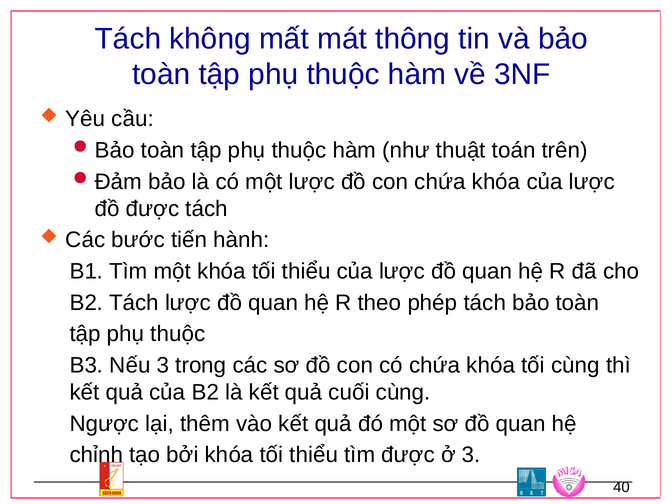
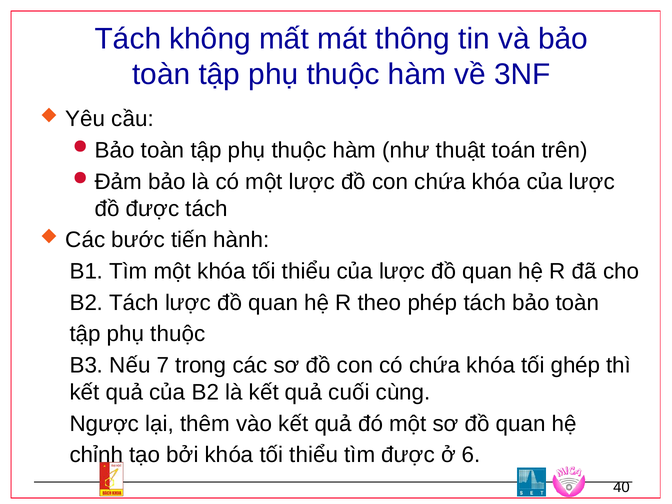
Nếu 3: 3 -> 7
tối cùng: cùng -> ghép
ở 3: 3 -> 6
